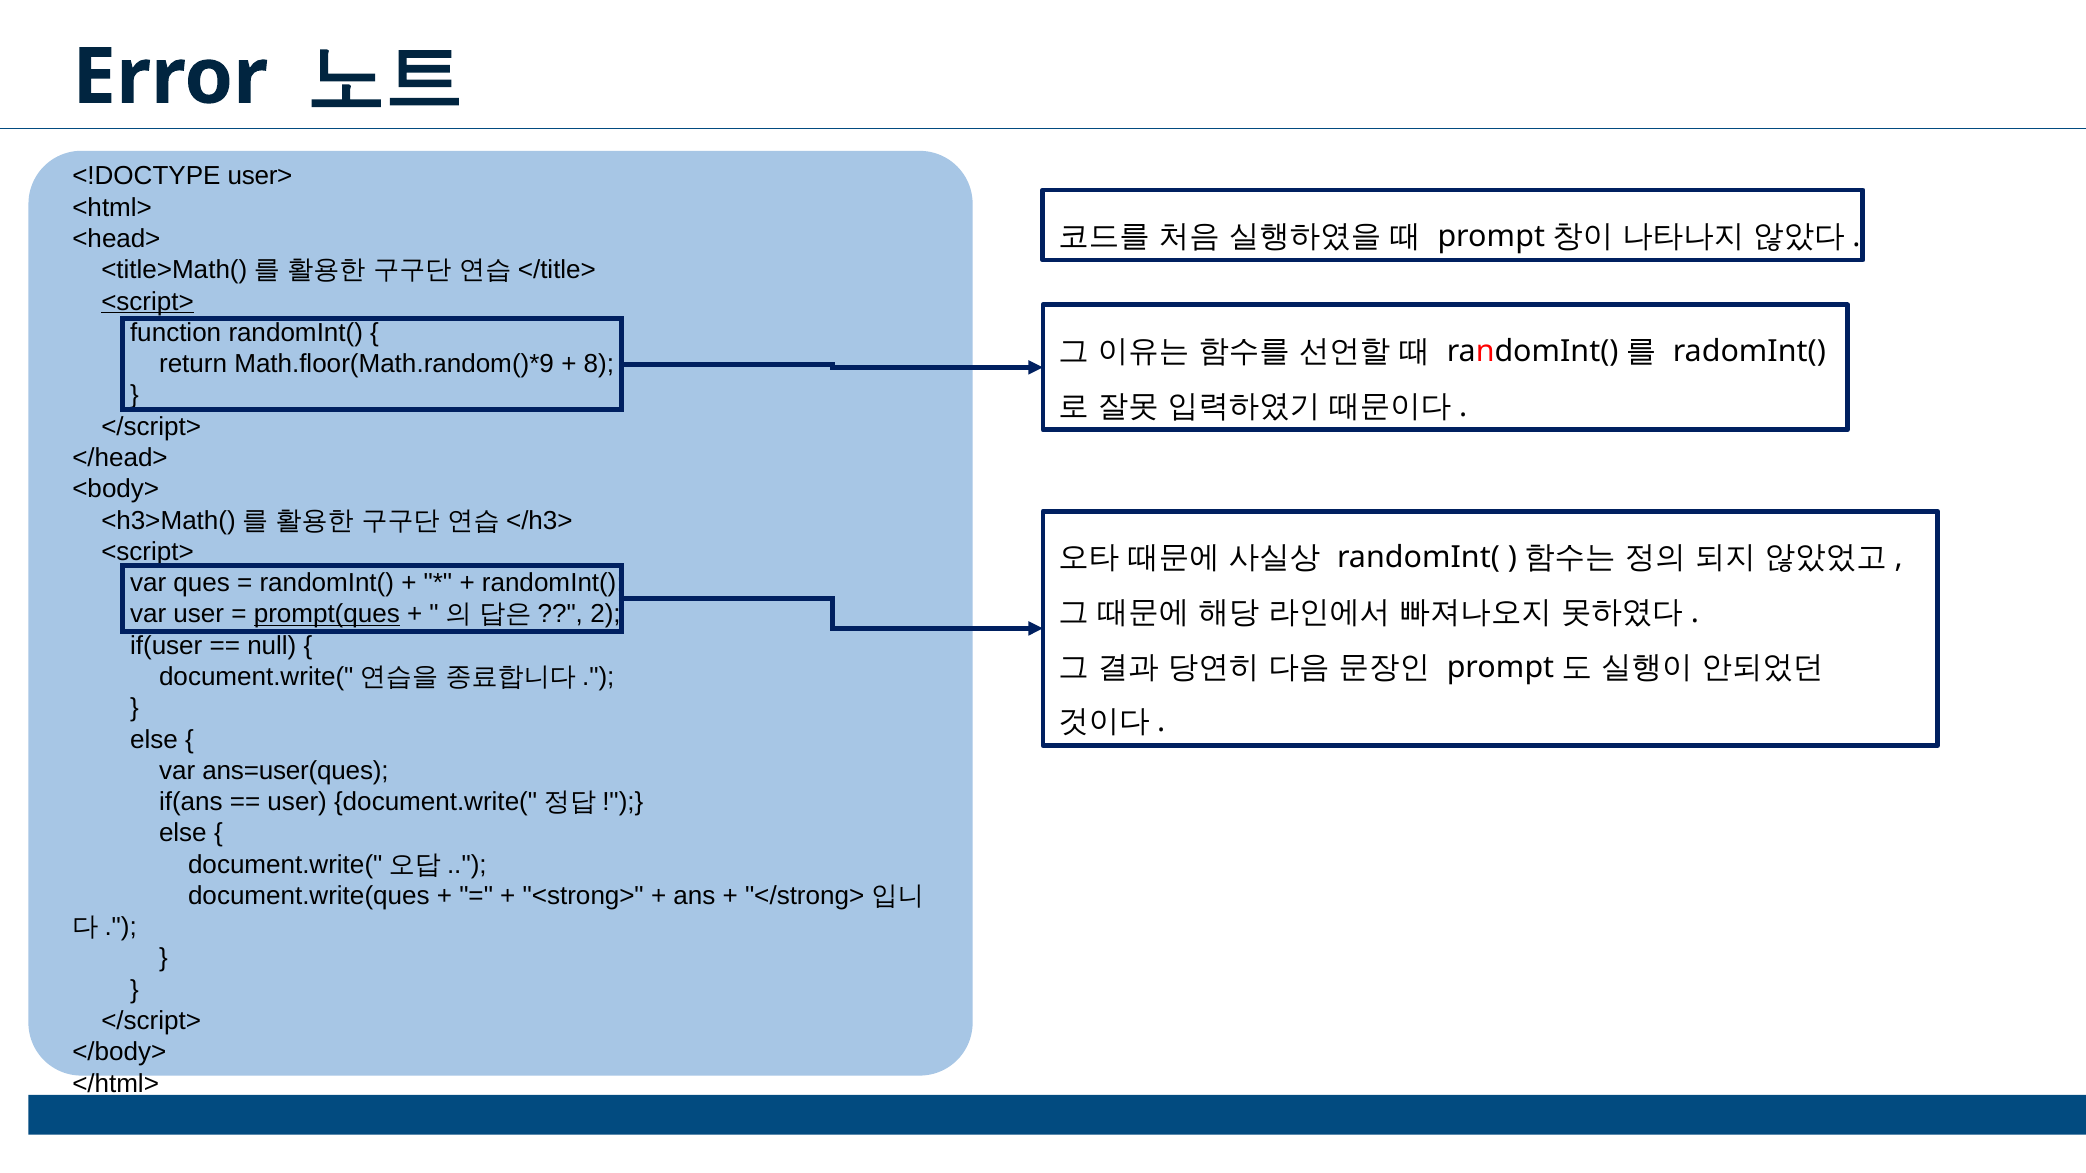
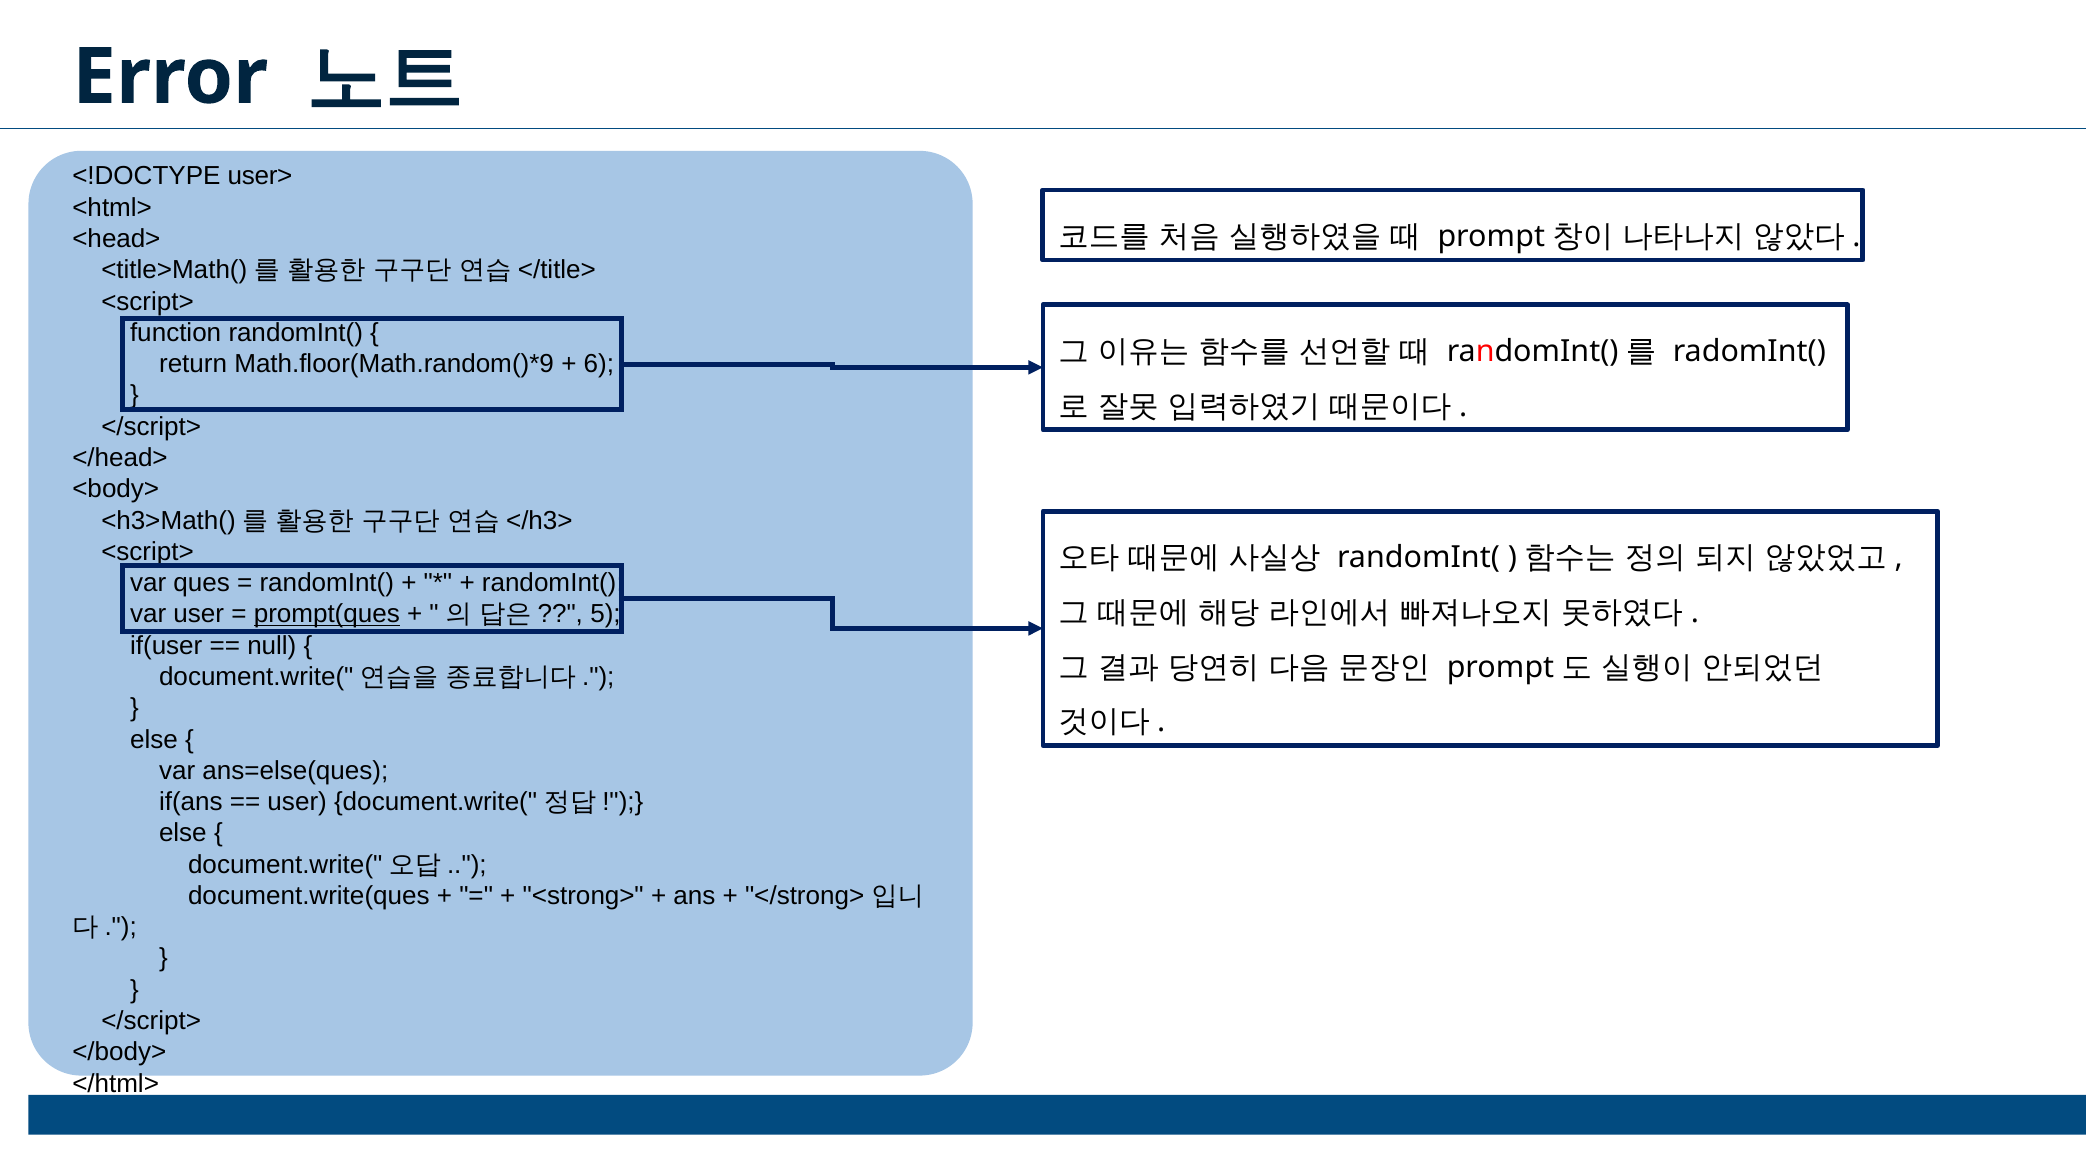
<script> at (148, 302) underline: present -> none
8: 8 -> 6
2: 2 -> 5
ans=user(ques: ans=user(ques -> ans=else(ques
